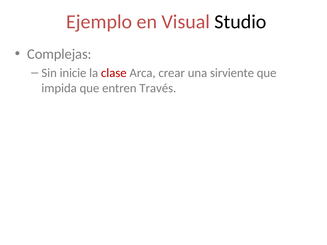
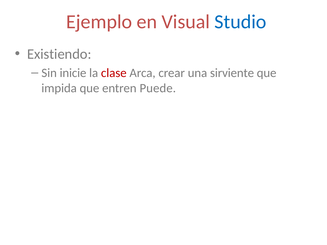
Studio colour: black -> blue
Complejas: Complejas -> Existiendo
Través: Través -> Puede
